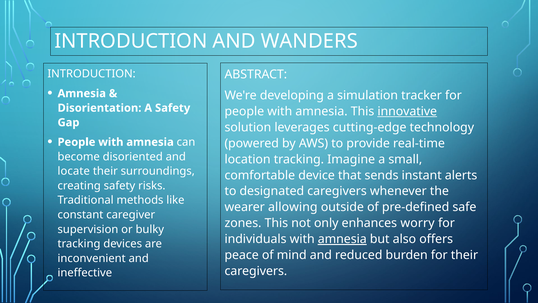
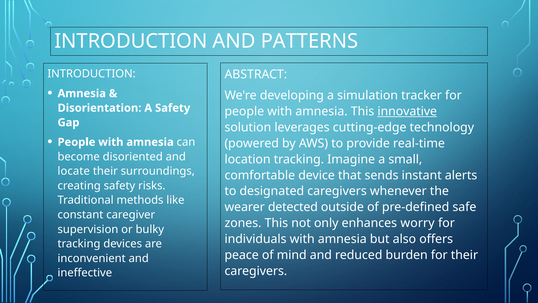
WANDERS: WANDERS -> PATTERNS
allowing: allowing -> detected
amnesia at (342, 239) underline: present -> none
